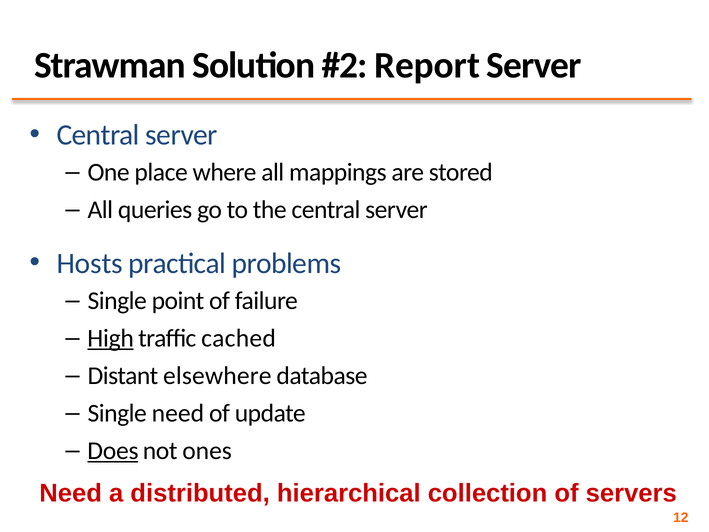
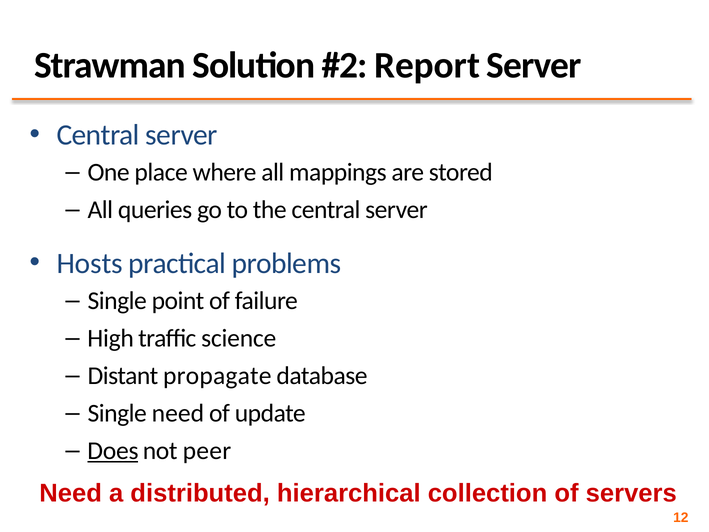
High underline: present -> none
cached: cached -> science
elsewhere: elsewhere -> propagate
ones: ones -> peer
